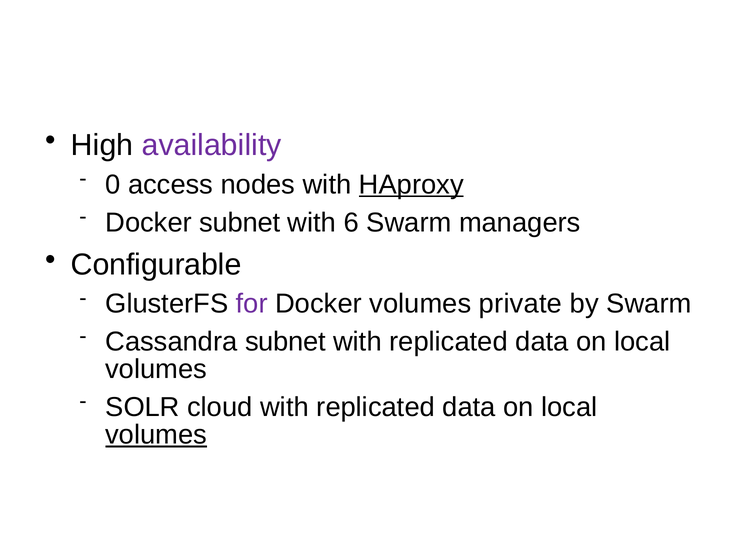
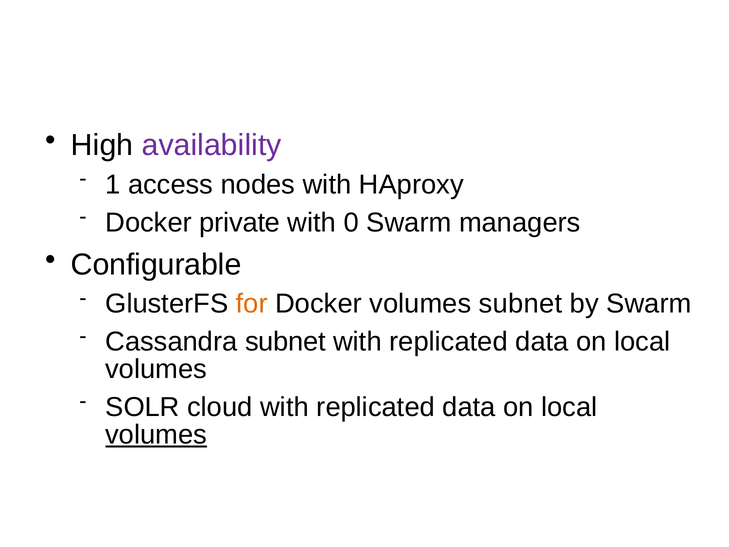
0: 0 -> 1
HAproxy underline: present -> none
Docker subnet: subnet -> private
6: 6 -> 0
for colour: purple -> orange
volumes private: private -> subnet
